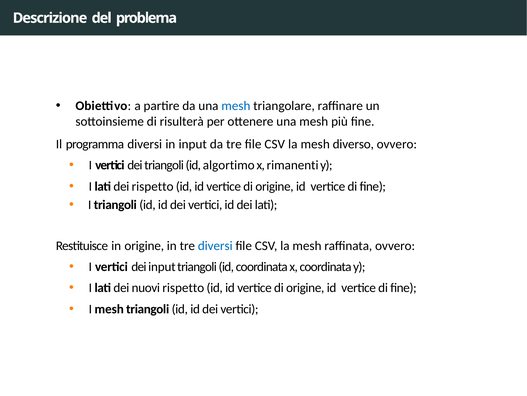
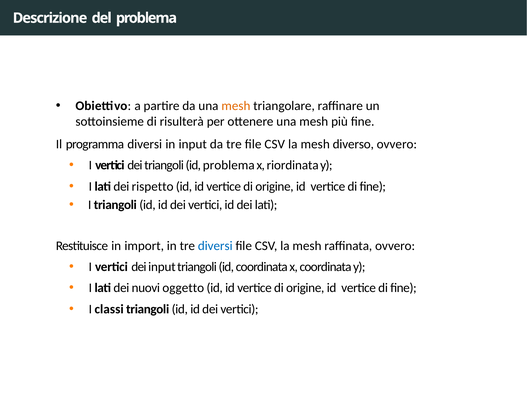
mesh at (236, 106) colour: blue -> orange
id algortimo: algortimo -> problema
rimanenti: rimanenti -> riordinata
in origine: origine -> import
nuovi rispetto: rispetto -> oggetto
I mesh: mesh -> classi
